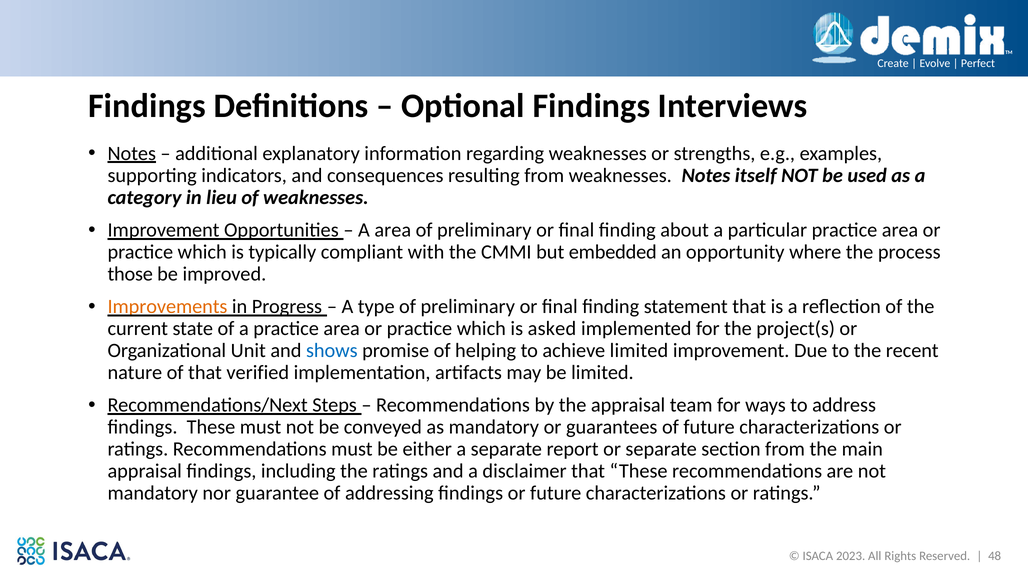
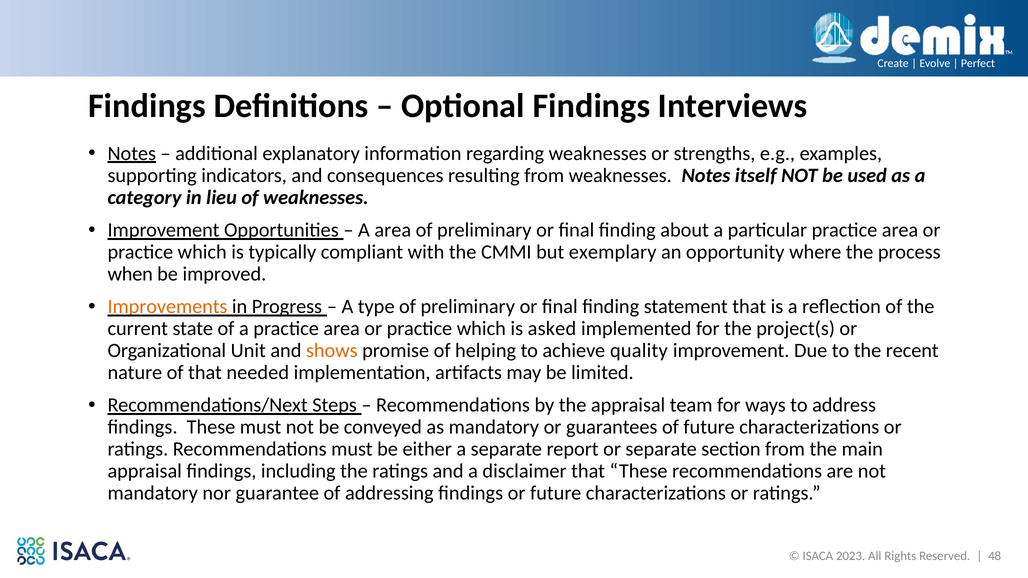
embedded: embedded -> exemplary
those: those -> when
shows colour: blue -> orange
achieve limited: limited -> quality
verified: verified -> needed
